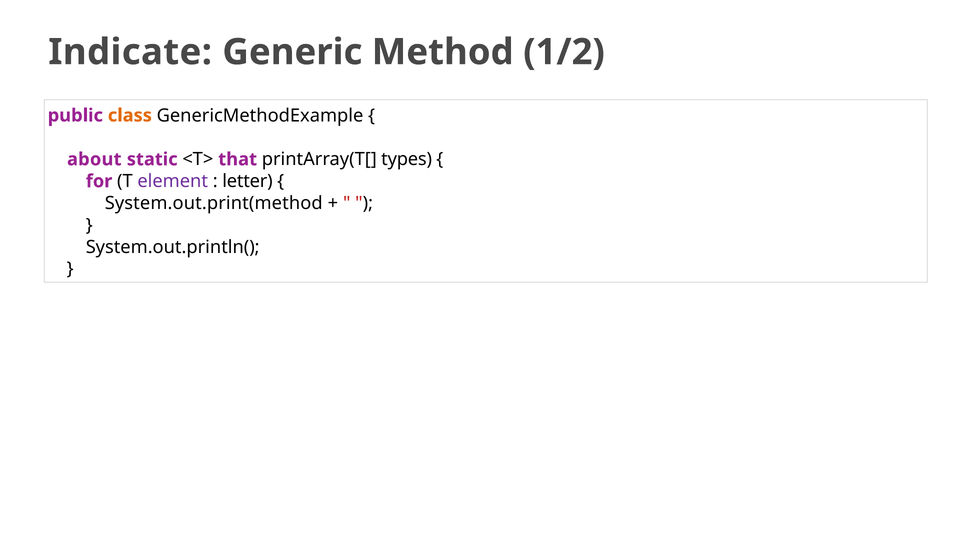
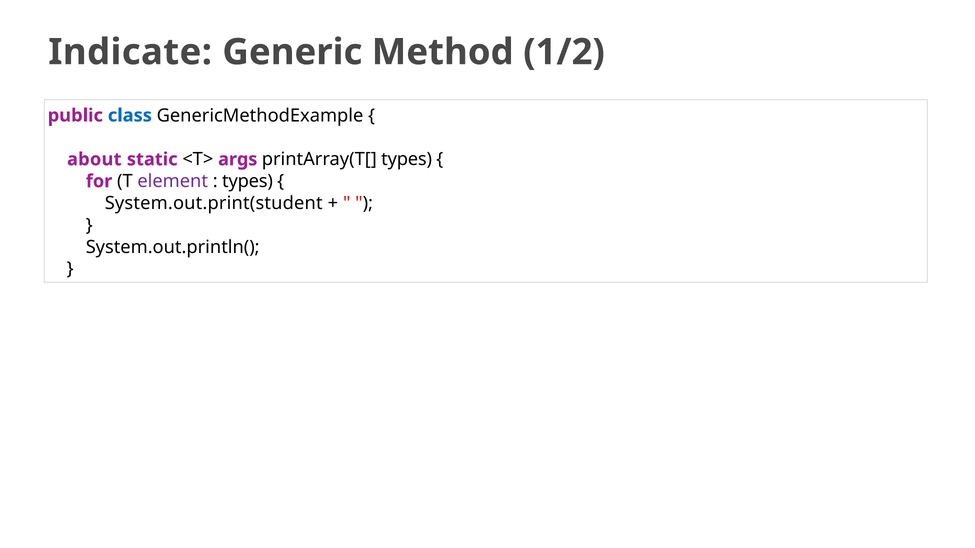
class colour: orange -> blue
that: that -> args
letter at (247, 181): letter -> types
System.out.print(method: System.out.print(method -> System.out.print(student
